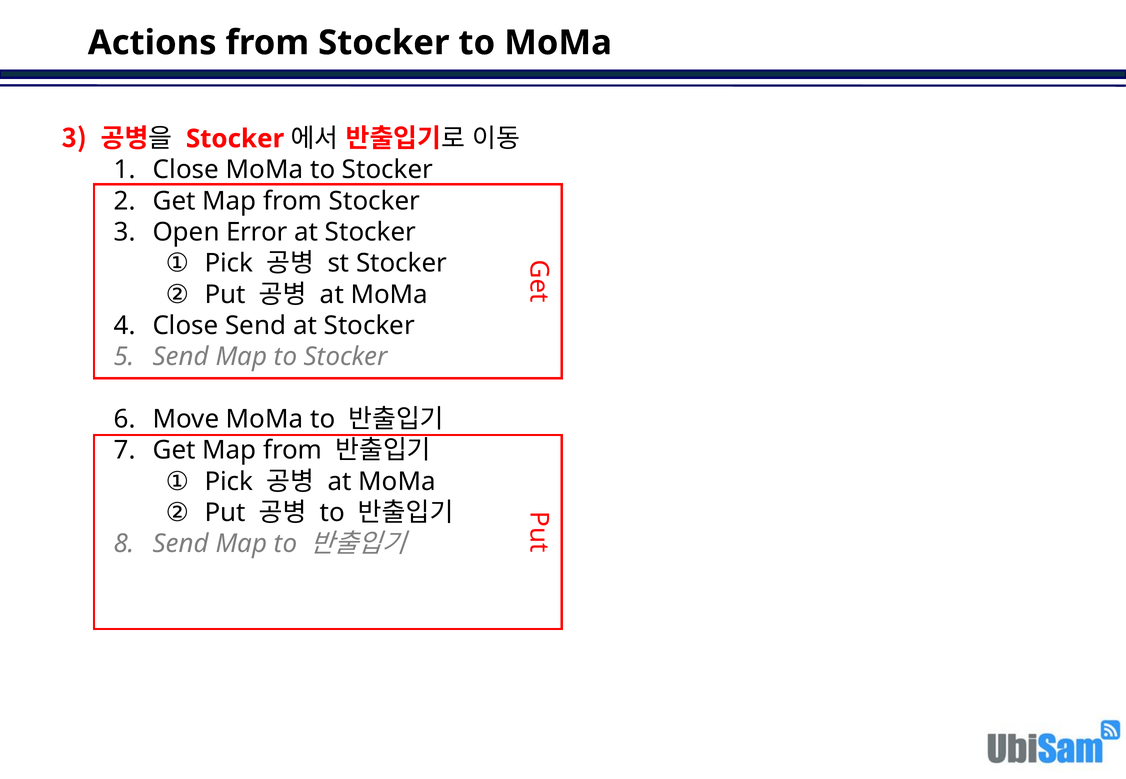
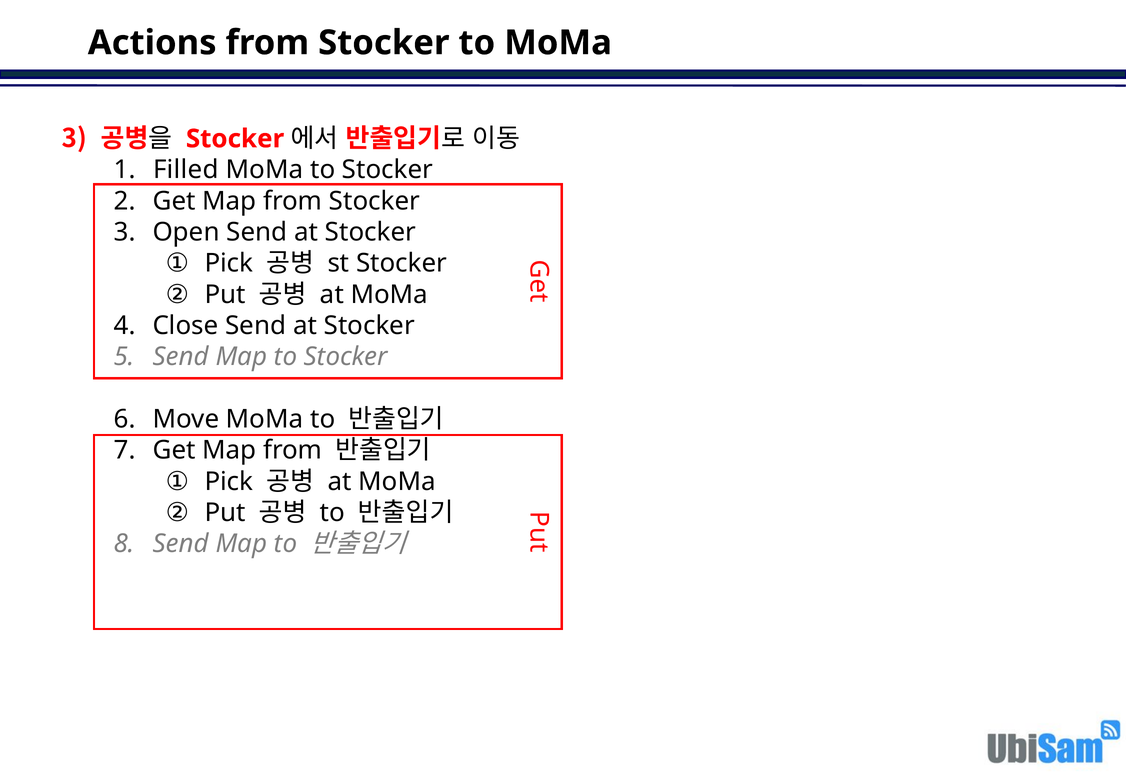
Close at (186, 170): Close -> Filled
Open Error: Error -> Send
